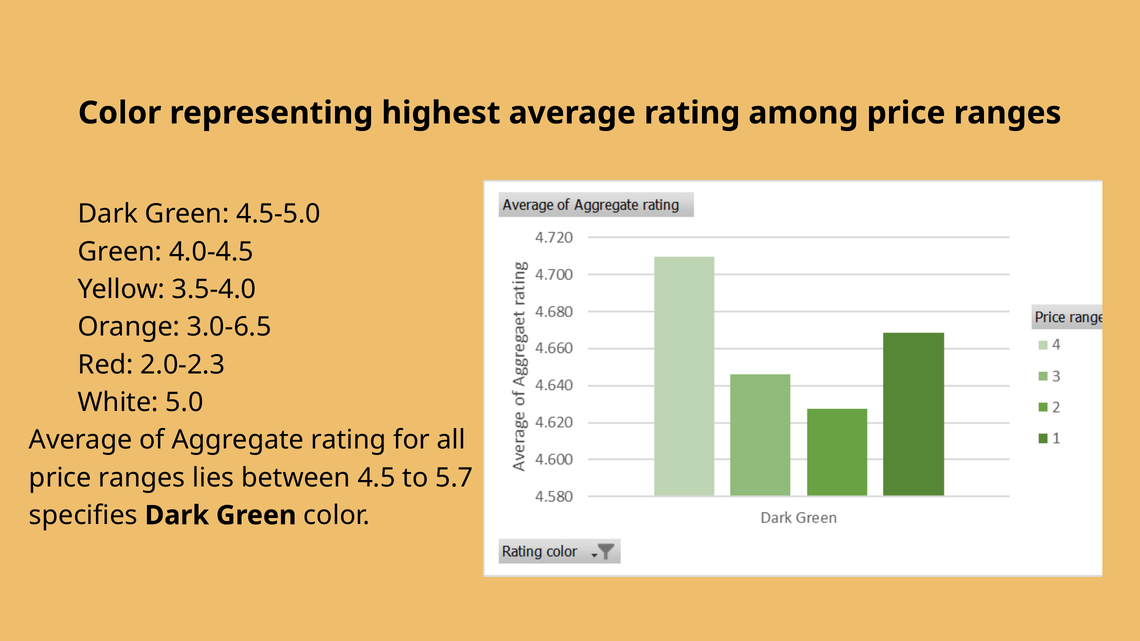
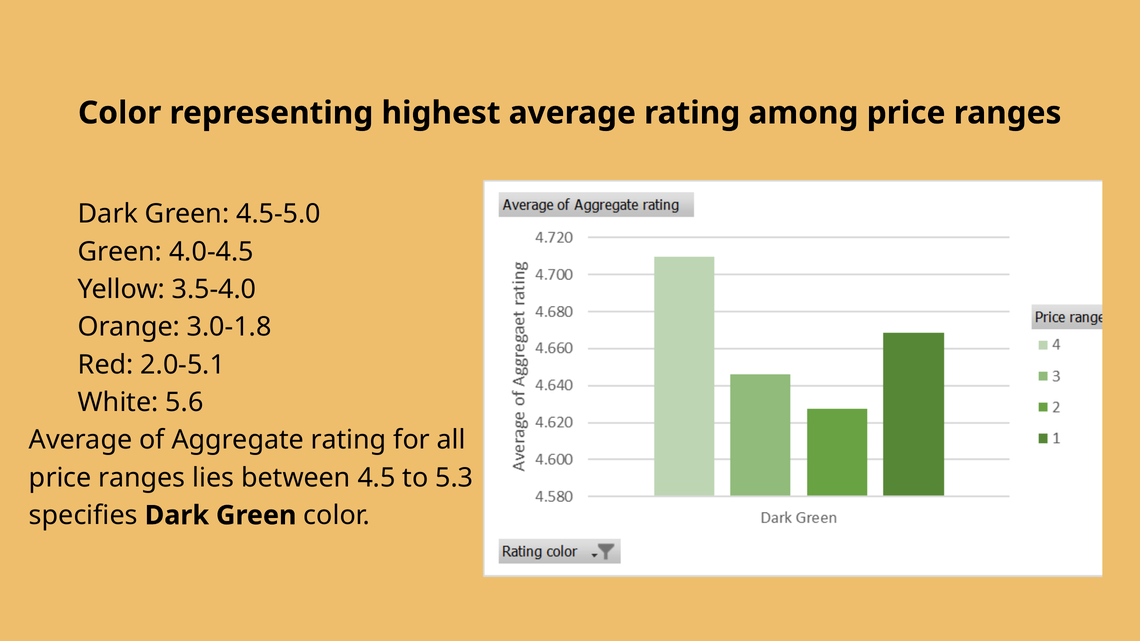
3.0-6.5: 3.0-6.5 -> 3.0-1.8
2.0-2.3: 2.0-2.3 -> 2.0-5.1
5.0: 5.0 -> 5.6
5.7: 5.7 -> 5.3
